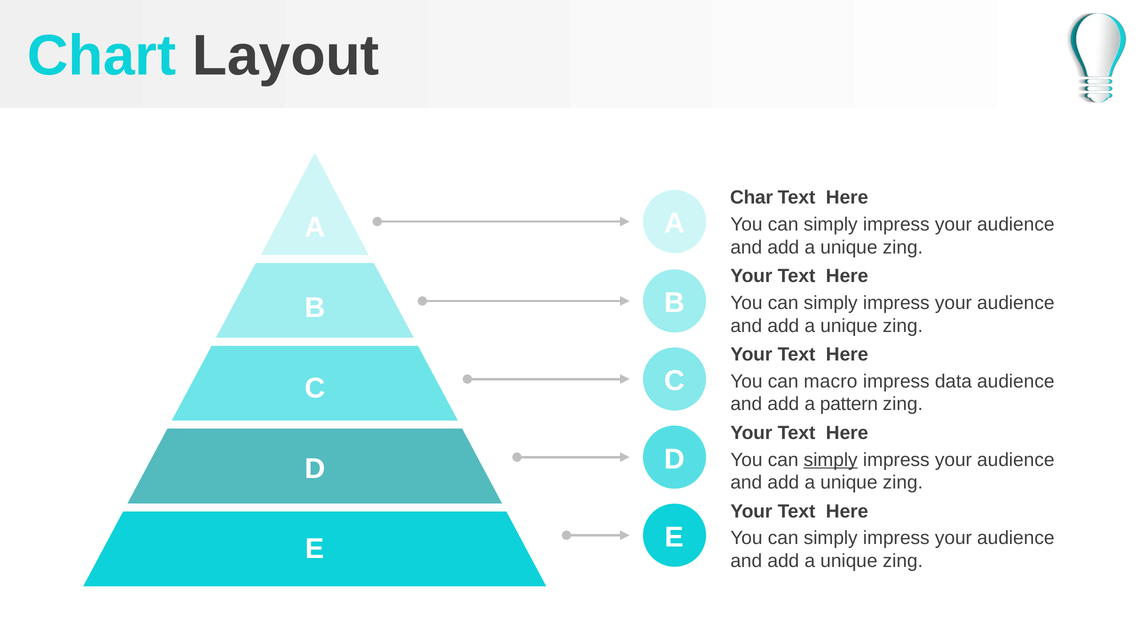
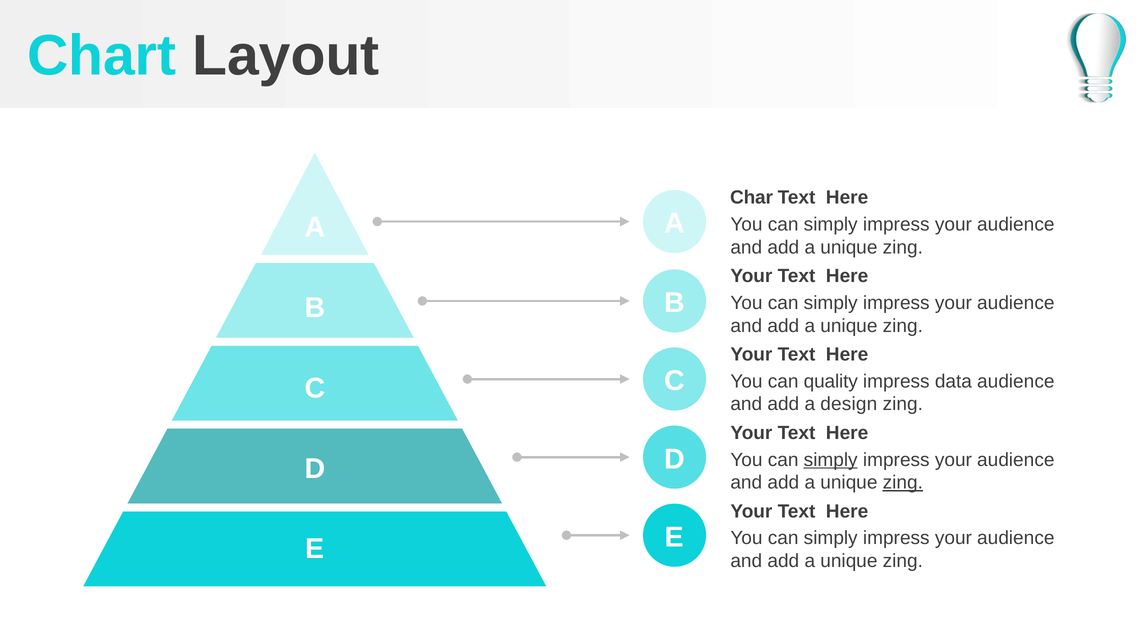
macro: macro -> quality
pattern: pattern -> design
zing at (903, 482) underline: none -> present
